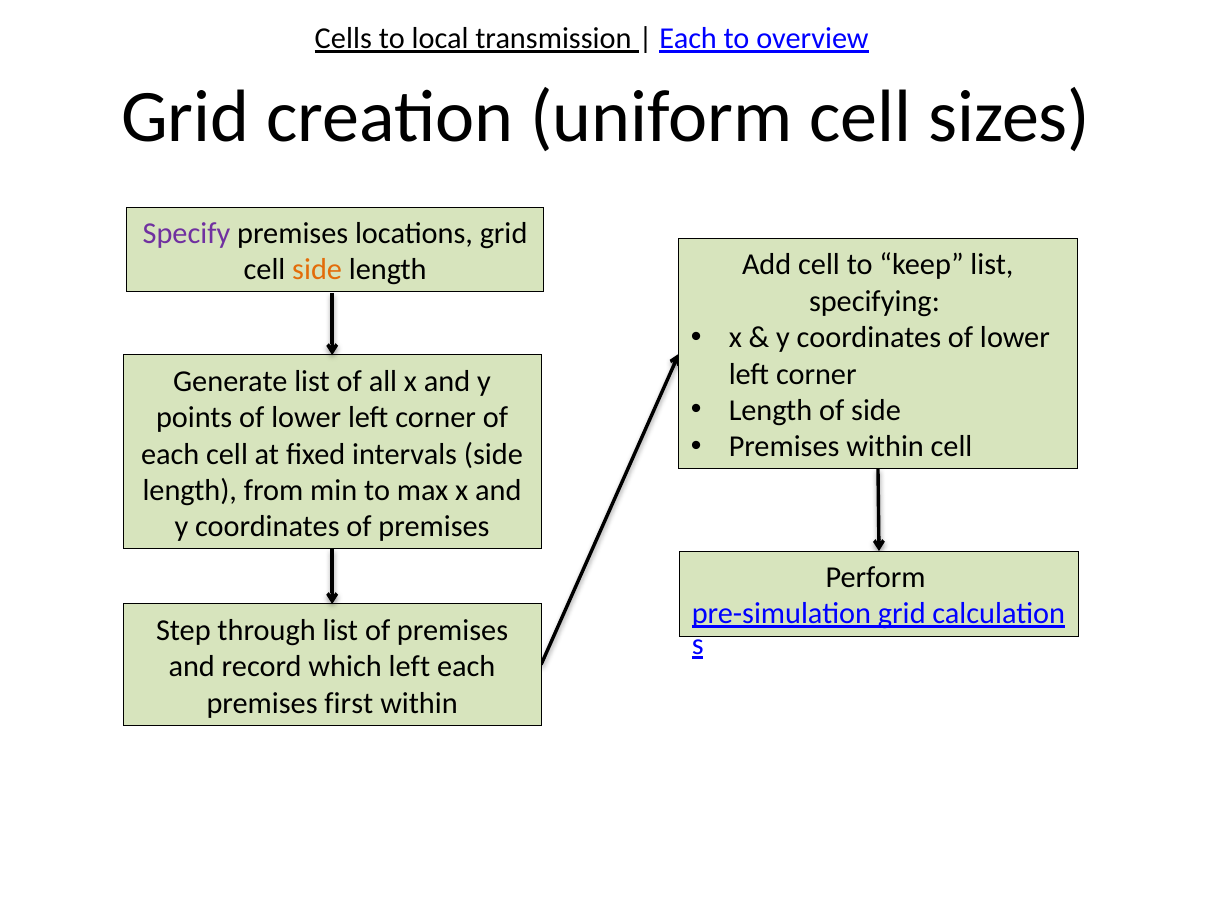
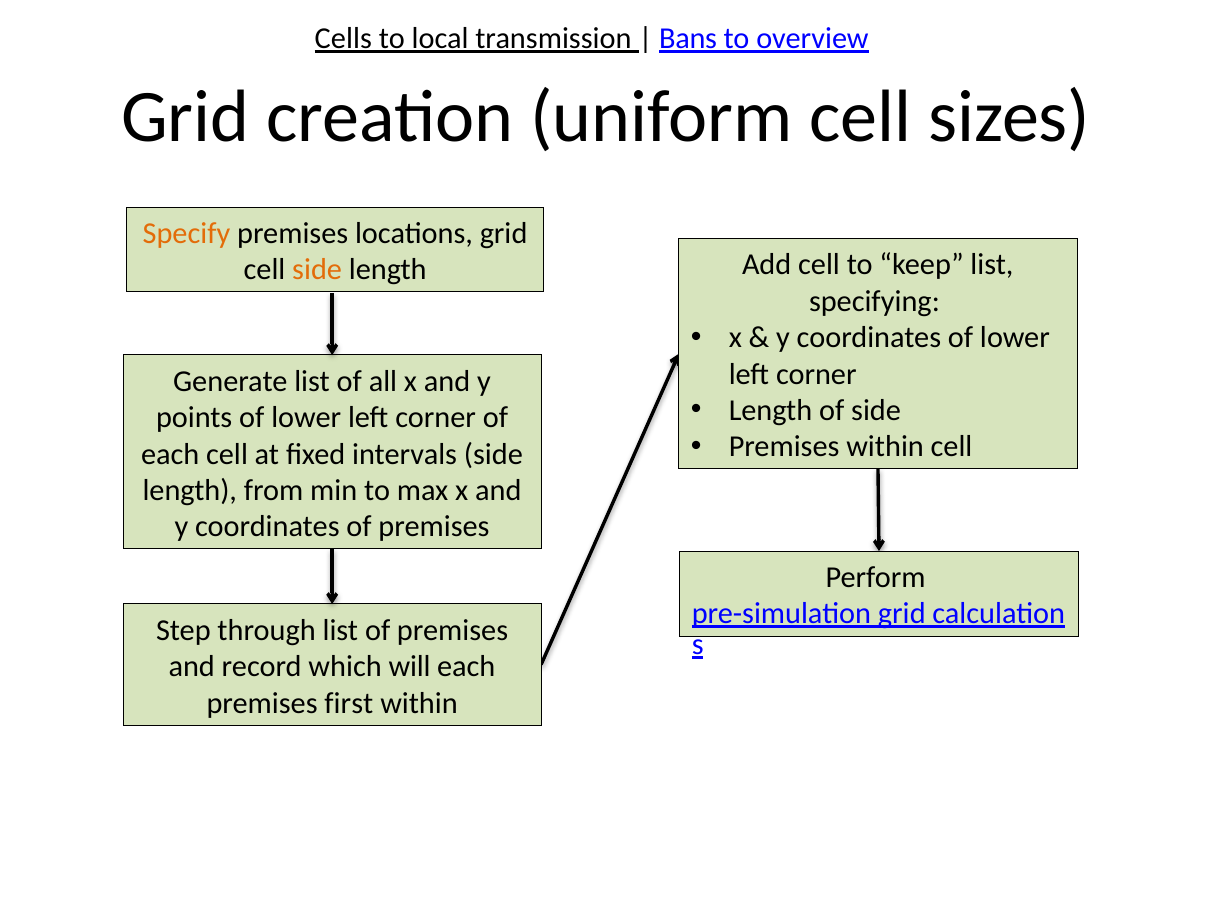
Each at (688, 38): Each -> Bans
Specify colour: purple -> orange
which left: left -> will
